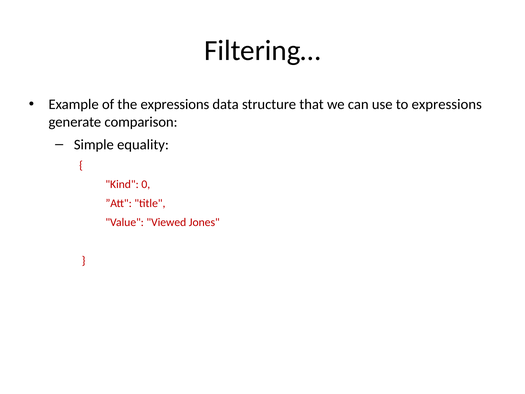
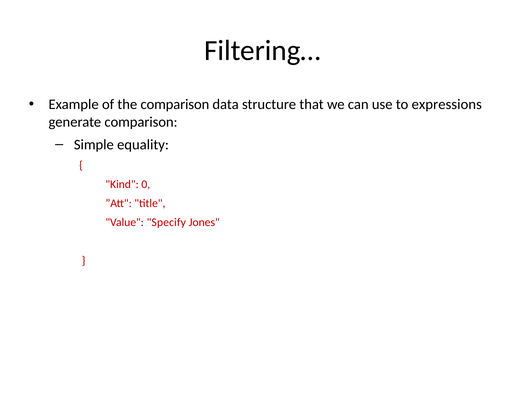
the expressions: expressions -> comparison
Viewed: Viewed -> Specify
